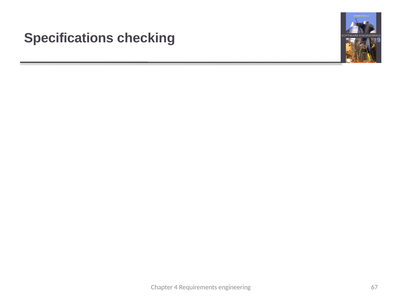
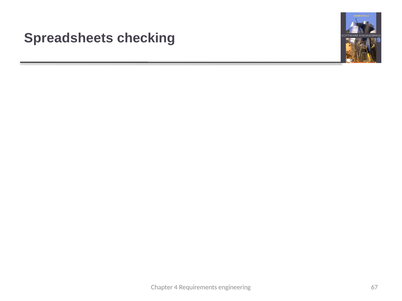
Specifications: Specifications -> Spreadsheets
